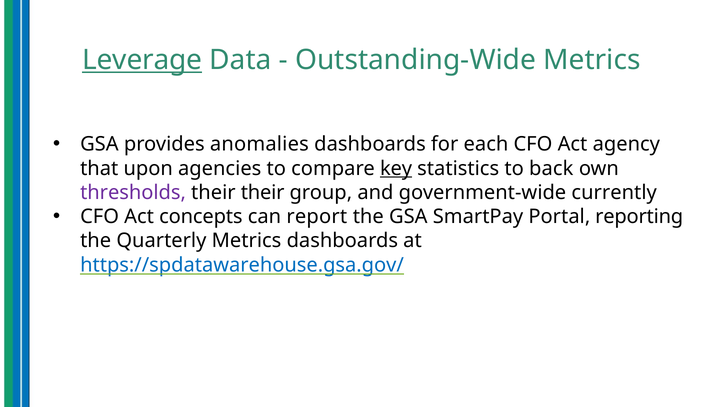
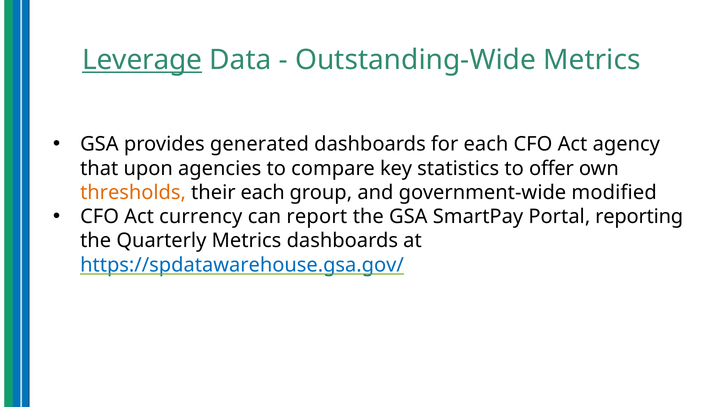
anomalies: anomalies -> generated
key underline: present -> none
back: back -> offer
thresholds colour: purple -> orange
their their: their -> each
currently: currently -> modified
concepts: concepts -> currency
